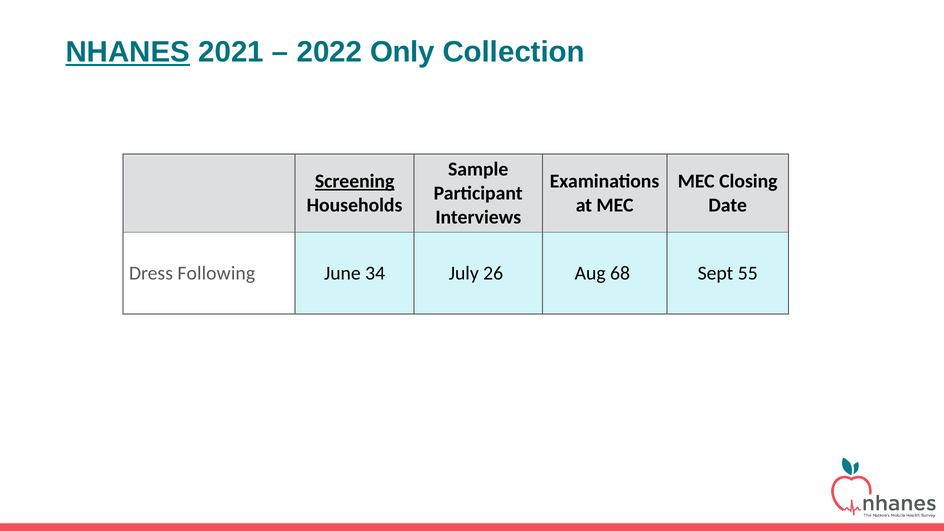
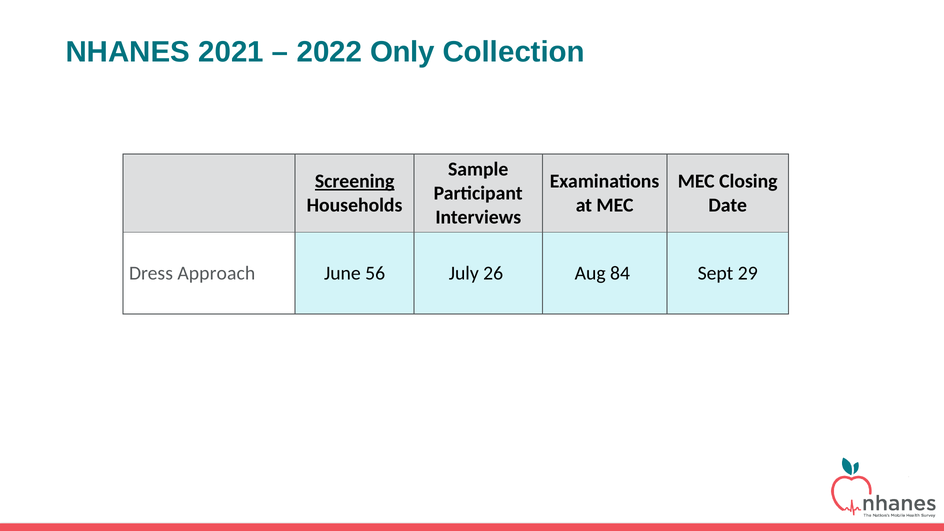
NHANES underline: present -> none
Following: Following -> Approach
34: 34 -> 56
68: 68 -> 84
55: 55 -> 29
